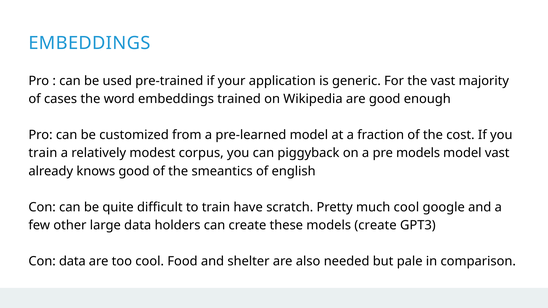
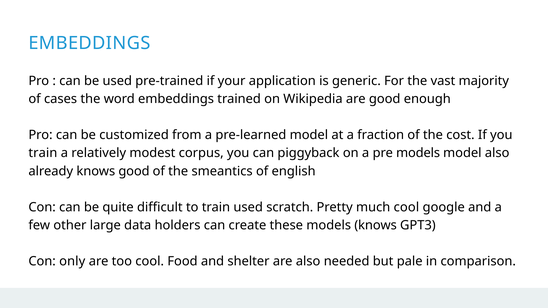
model vast: vast -> also
train have: have -> used
models create: create -> knows
Con data: data -> only
